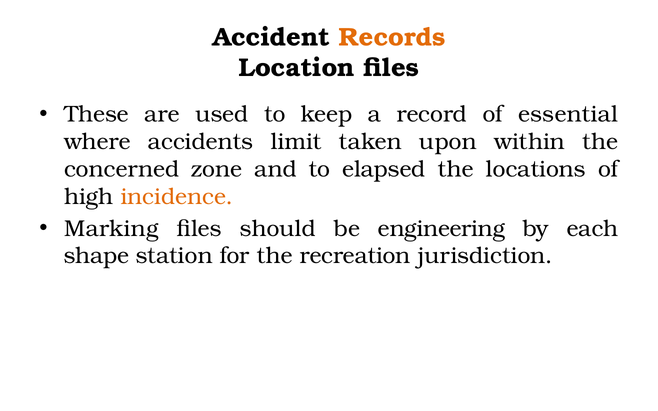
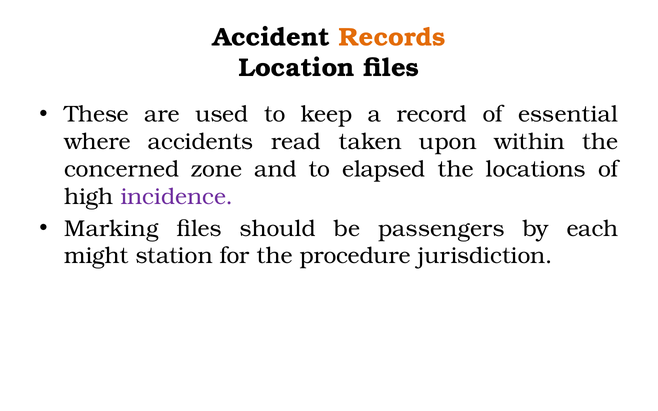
limit: limit -> read
incidence colour: orange -> purple
engineering: engineering -> passengers
shape: shape -> might
recreation: recreation -> procedure
